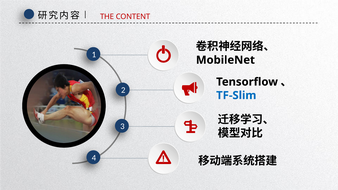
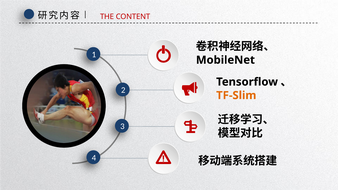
TF-Slim colour: blue -> orange
